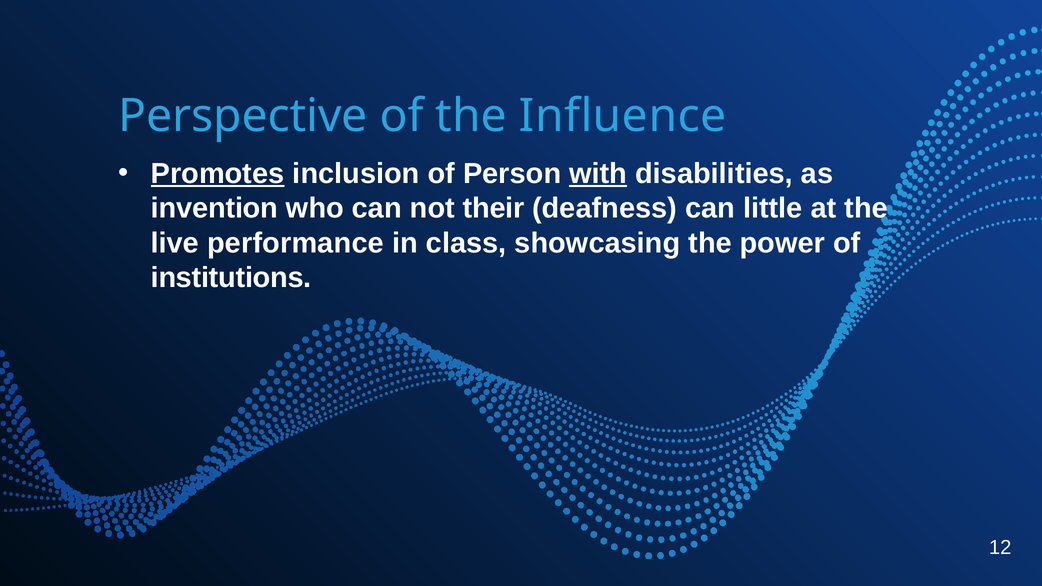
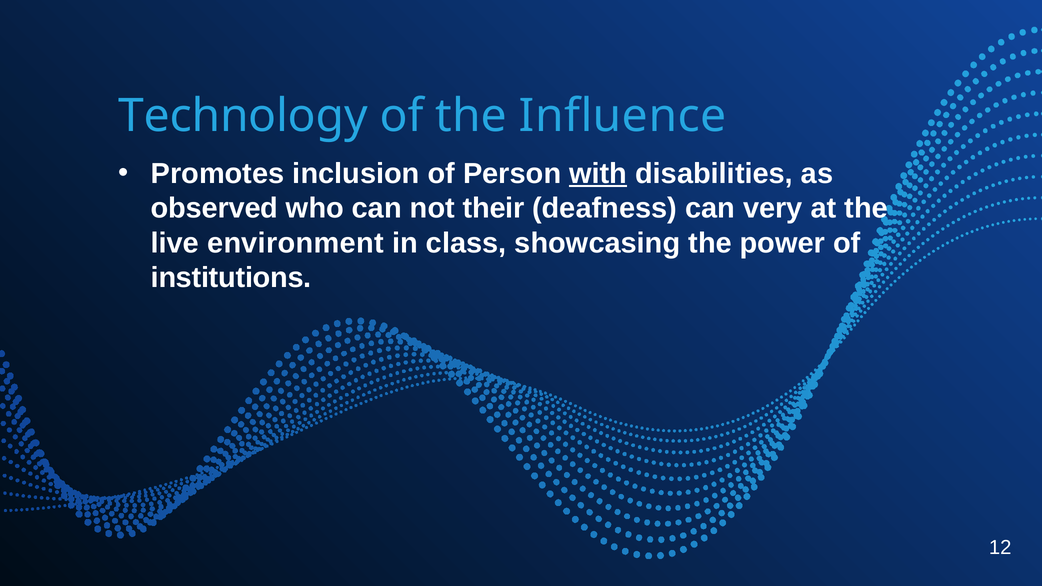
Perspective: Perspective -> Technology
Promotes underline: present -> none
invention: invention -> observed
little: little -> very
performance: performance -> environment
